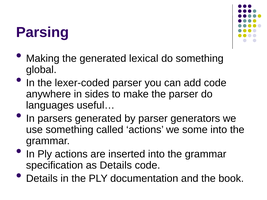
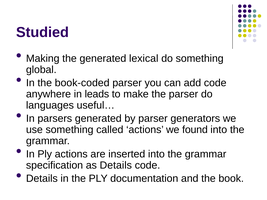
Parsing: Parsing -> Studied
lexer-coded: lexer-coded -> book-coded
sides: sides -> leads
some: some -> found
